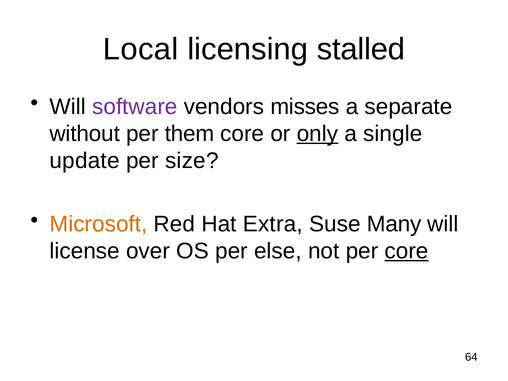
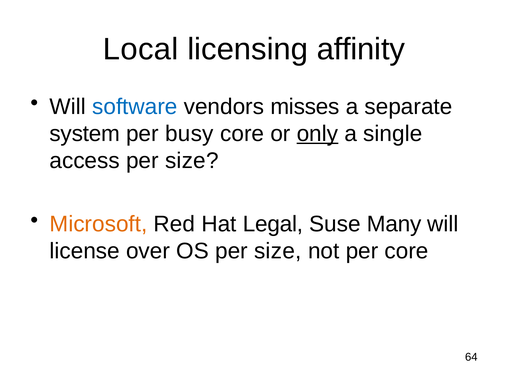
stalled: stalled -> affinity
software colour: purple -> blue
without: without -> system
them: them -> busy
update: update -> access
Extra: Extra -> Legal
OS per else: else -> size
core at (407, 251) underline: present -> none
